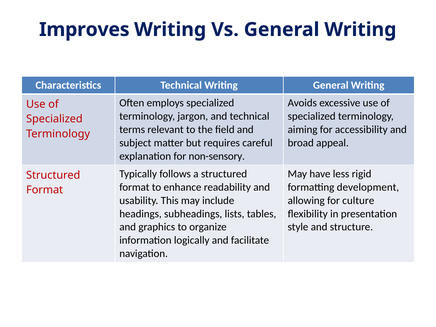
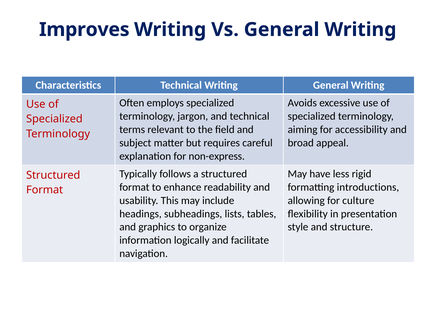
non-sensory: non-sensory -> non-express
development: development -> introductions
